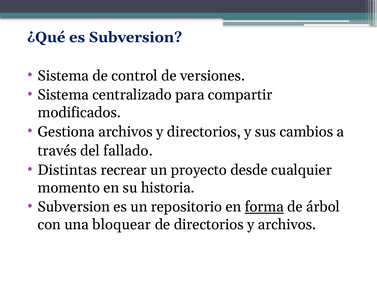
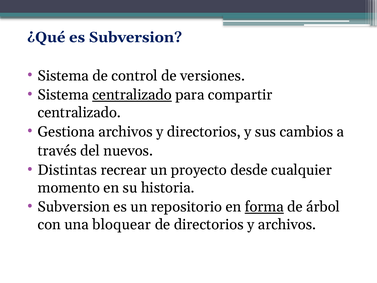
centralizado at (132, 95) underline: none -> present
modificados at (79, 112): modificados -> centralizado
fallado: fallado -> nuevos
